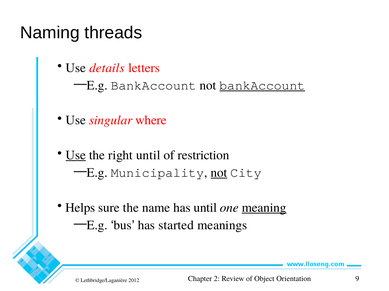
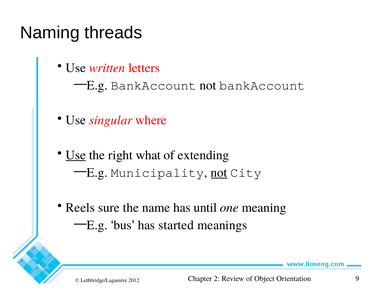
details: details -> written
bankAccount at (262, 85) underline: present -> none
right until: until -> what
restriction: restriction -> extending
Helps: Helps -> Reels
meaning underline: present -> none
